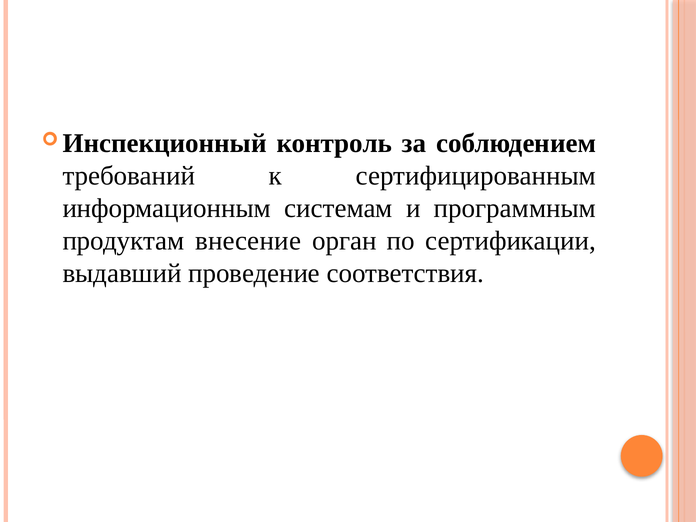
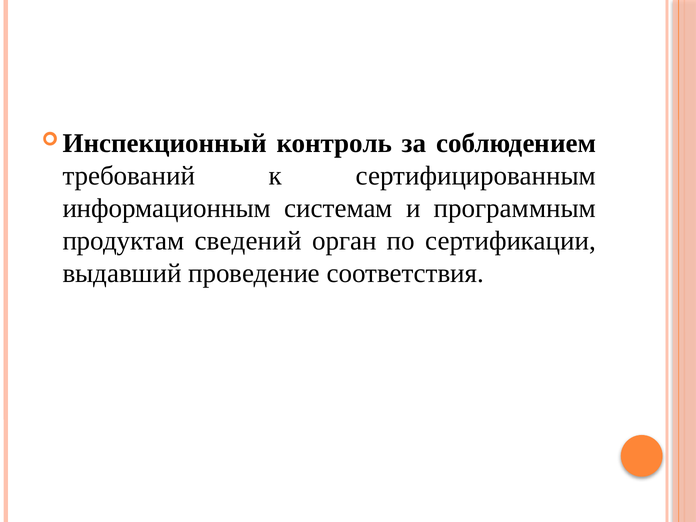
внесение: внесение -> сведений
